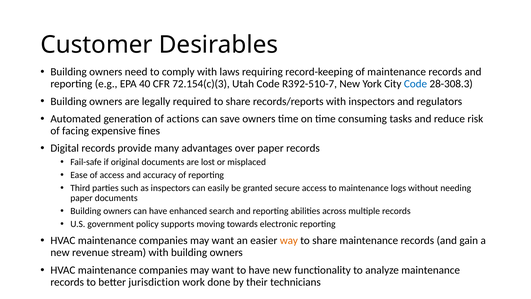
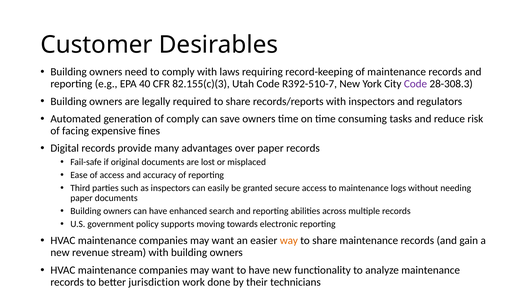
72.154(c)(3: 72.154(c)(3 -> 82.155(c)(3
Code at (415, 84) colour: blue -> purple
of actions: actions -> comply
